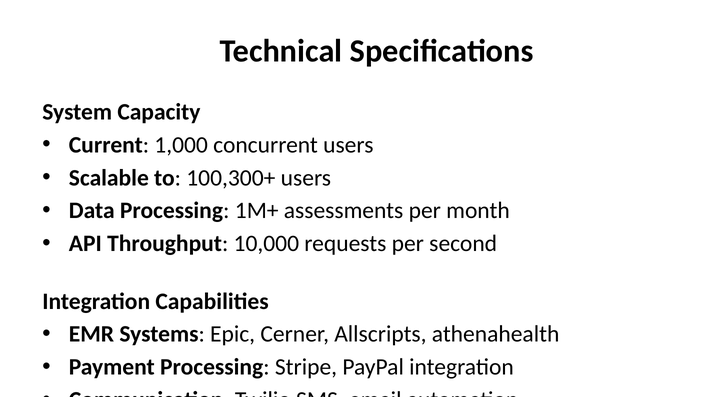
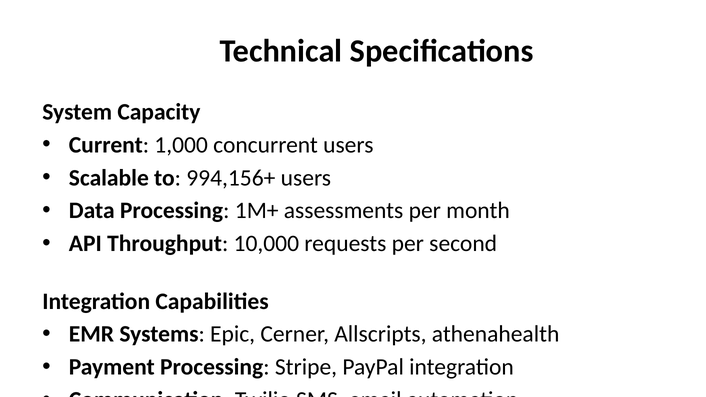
100,300+: 100,300+ -> 994,156+
